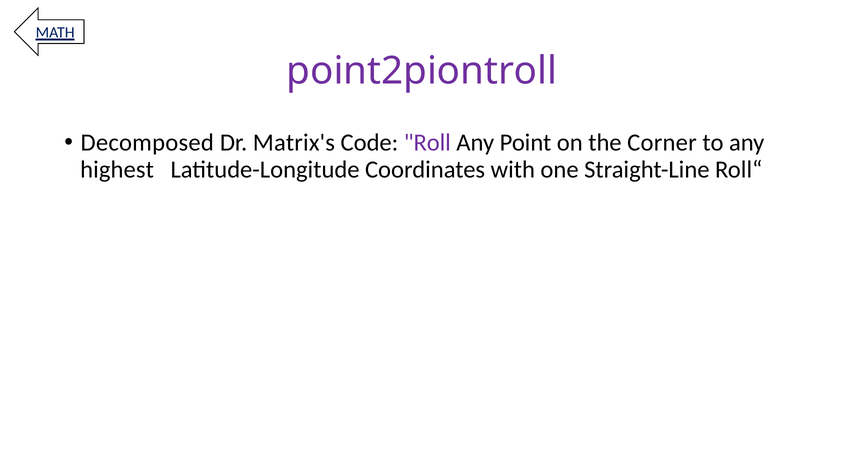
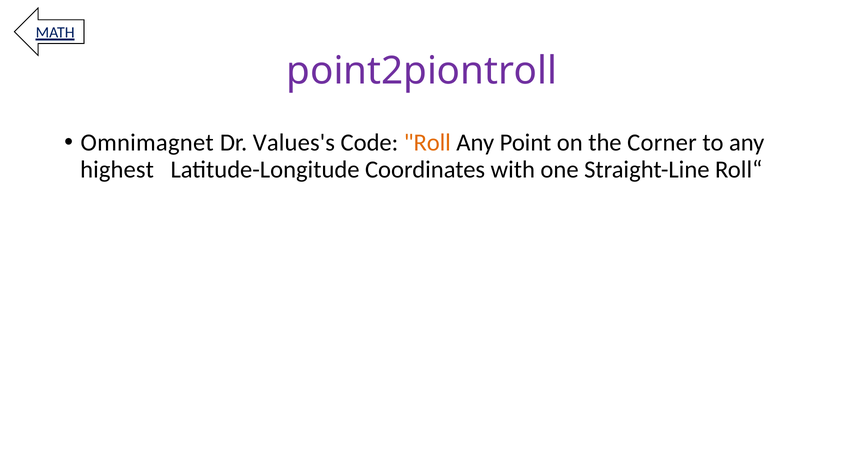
Decomposed: Decomposed -> Omnimagnet
Matrix's: Matrix's -> Values's
Roll colour: purple -> orange
